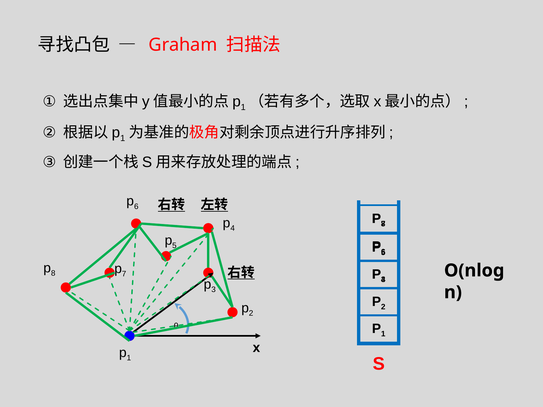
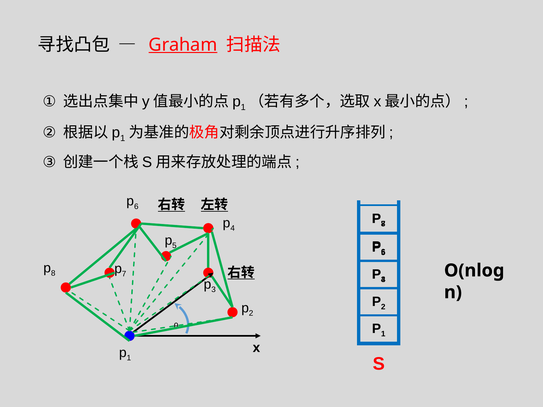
Graham underline: none -> present
